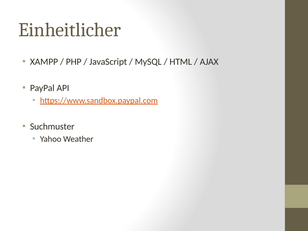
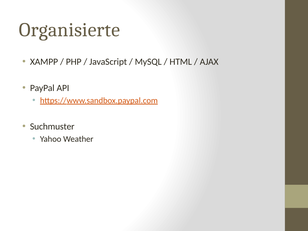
Einheitlicher: Einheitlicher -> Organisierte
